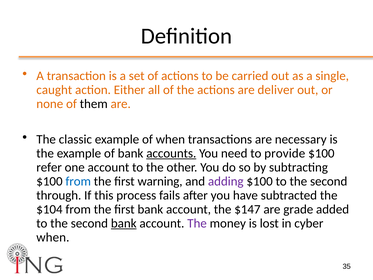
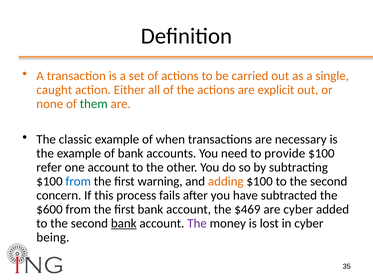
deliver: deliver -> explicit
them colour: black -> green
accounts underline: present -> none
adding colour: purple -> orange
through: through -> concern
$104: $104 -> $600
$147: $147 -> $469
are grade: grade -> cyber
when at (53, 237): when -> being
